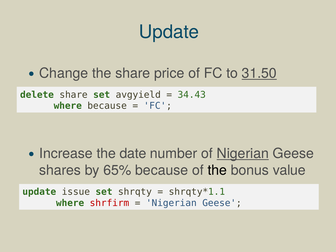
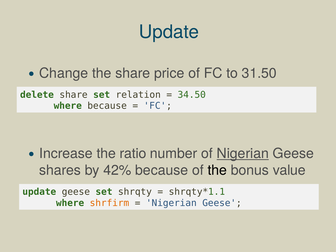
31.50 underline: present -> none
avgyield: avgyield -> relation
34.43: 34.43 -> 34.50
date: date -> ratio
65%: 65% -> 42%
update issue: issue -> geese
shrfirm colour: red -> orange
